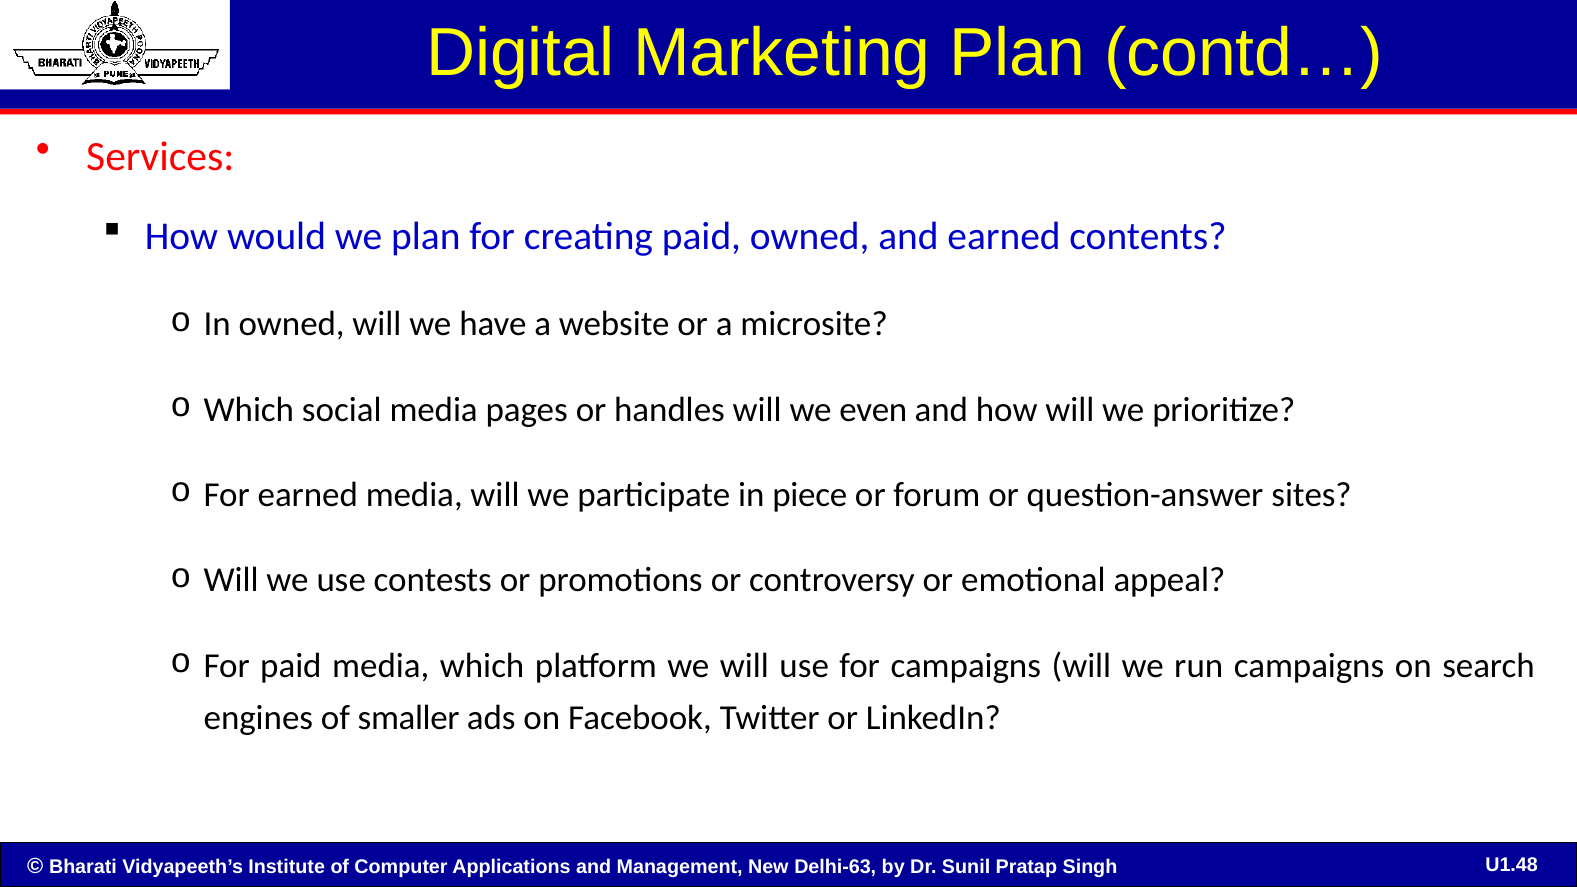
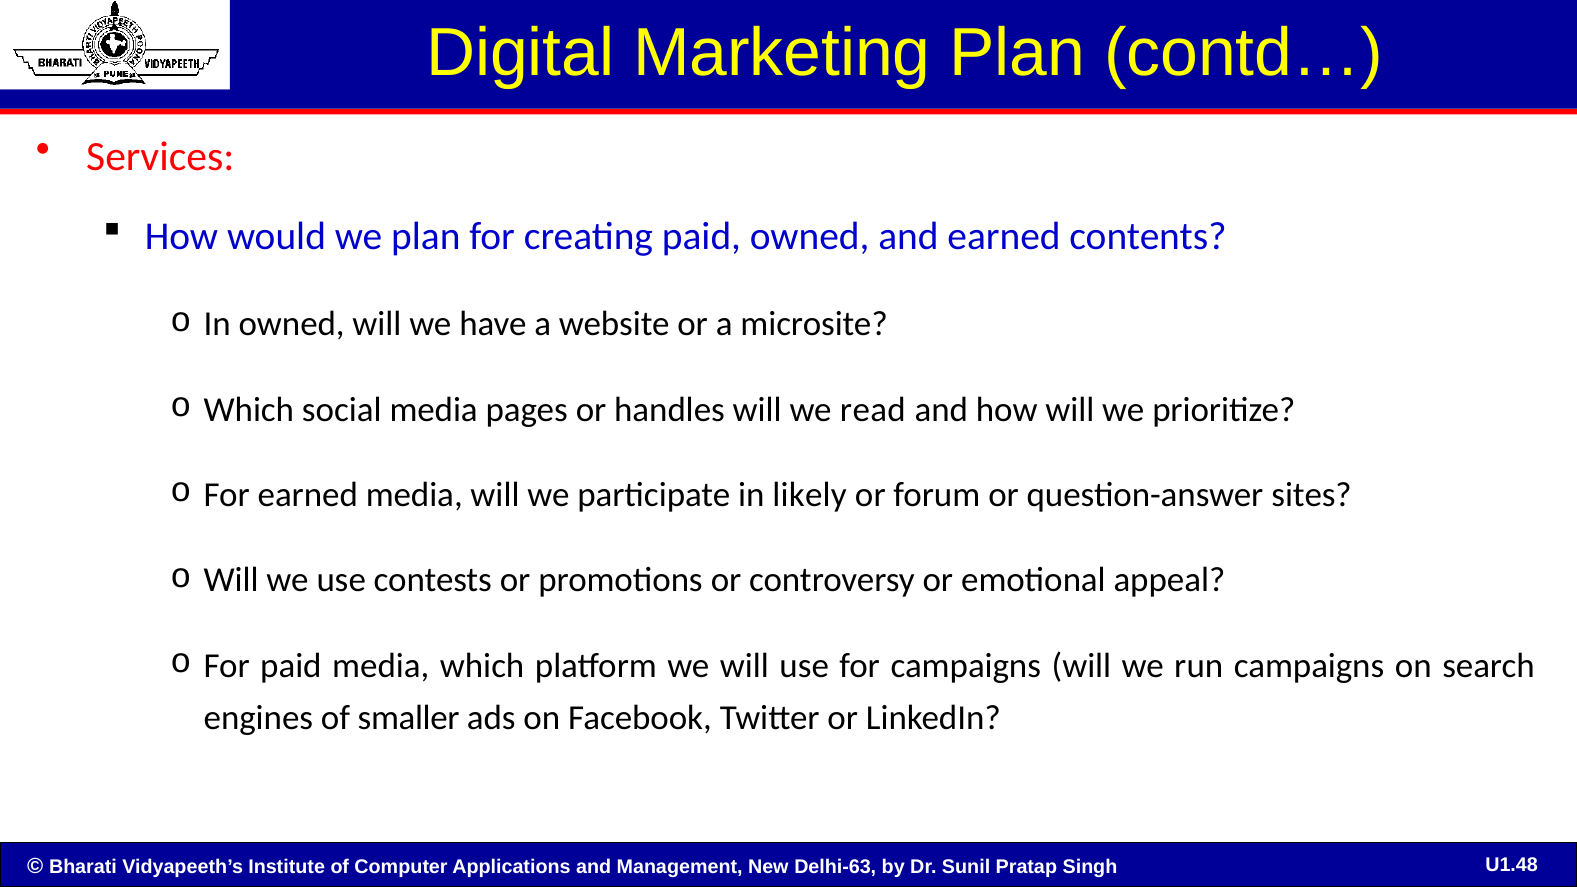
even: even -> read
piece: piece -> likely
